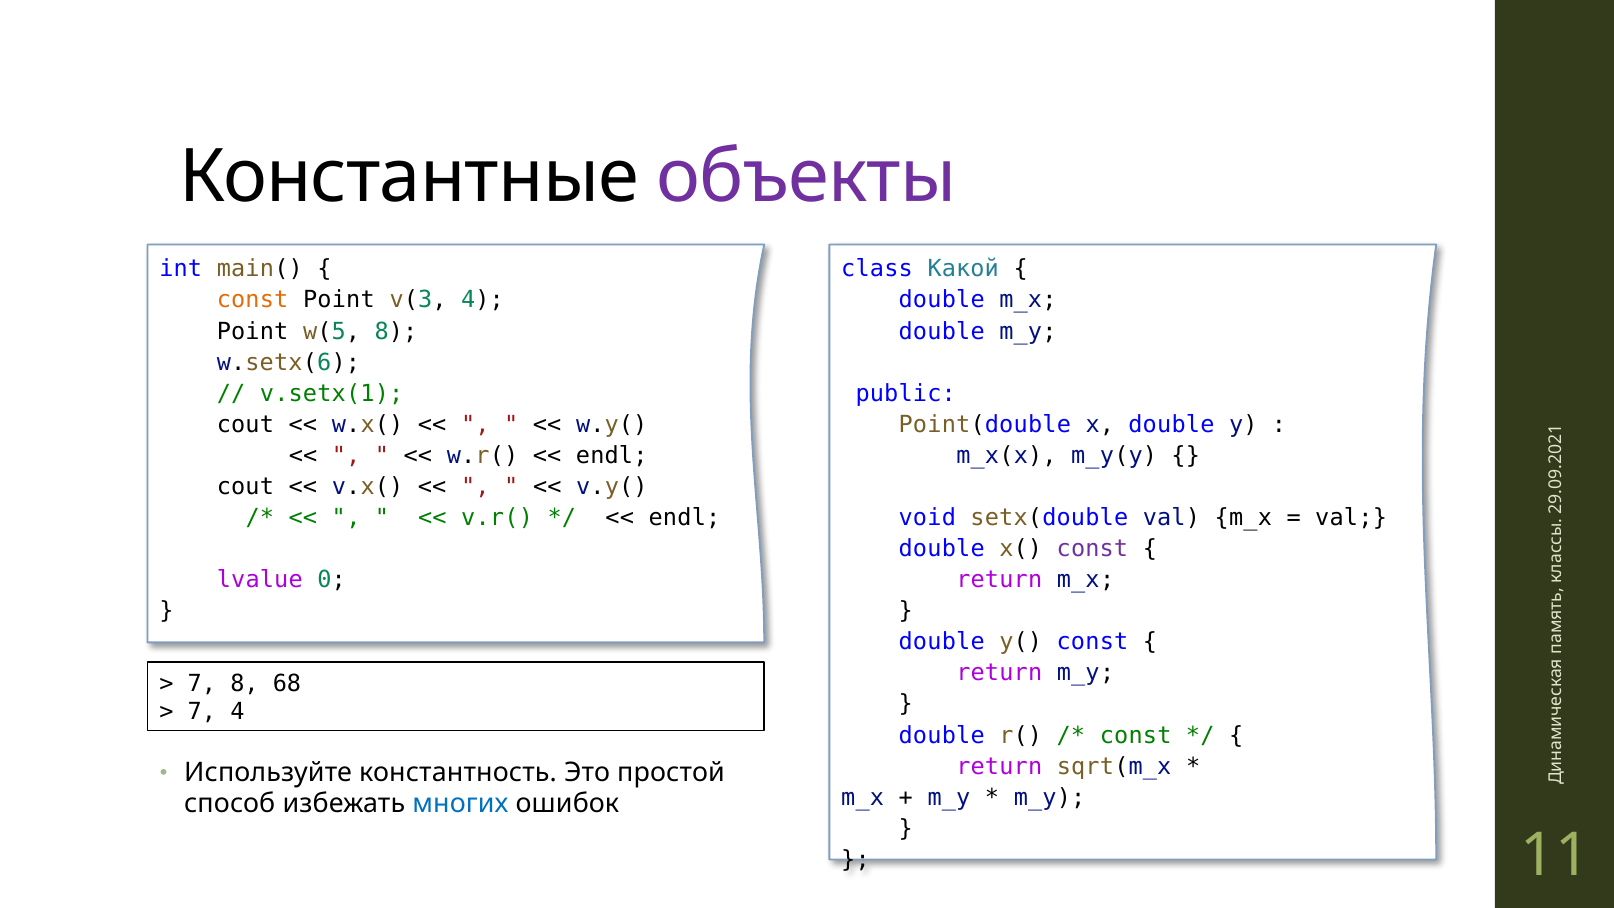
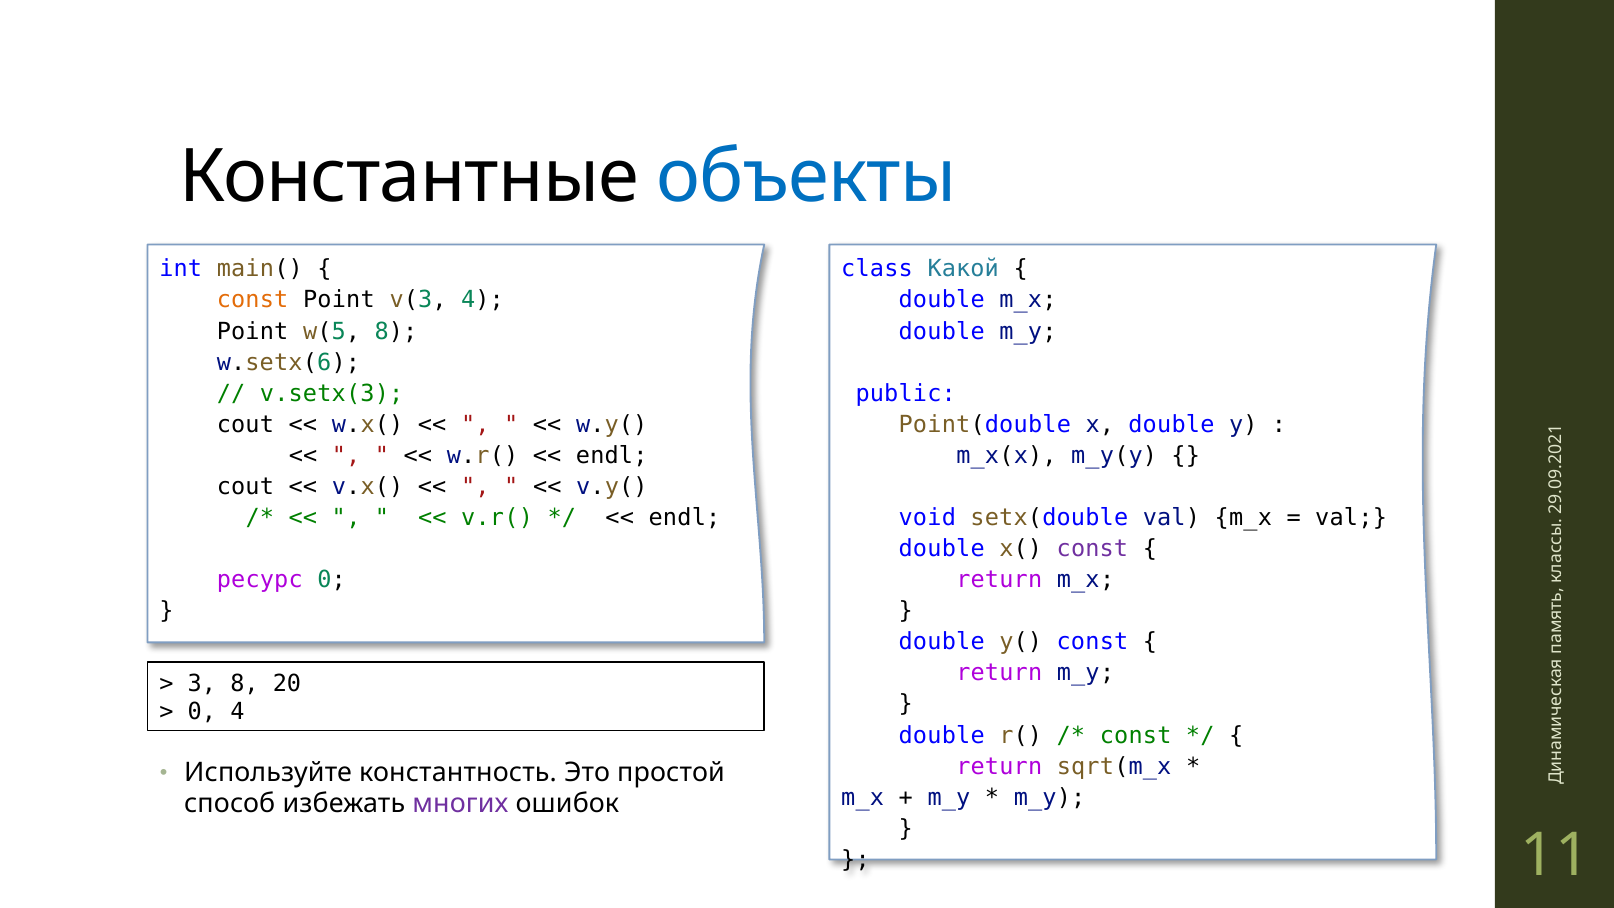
объекты colour: purple -> blue
v.setx(1: v.setx(1 -> v.setx(3
lvalue: lvalue -> ресурс
7 at (202, 684): 7 -> 3
68: 68 -> 20
7 at (202, 712): 7 -> 0
многих colour: blue -> purple
